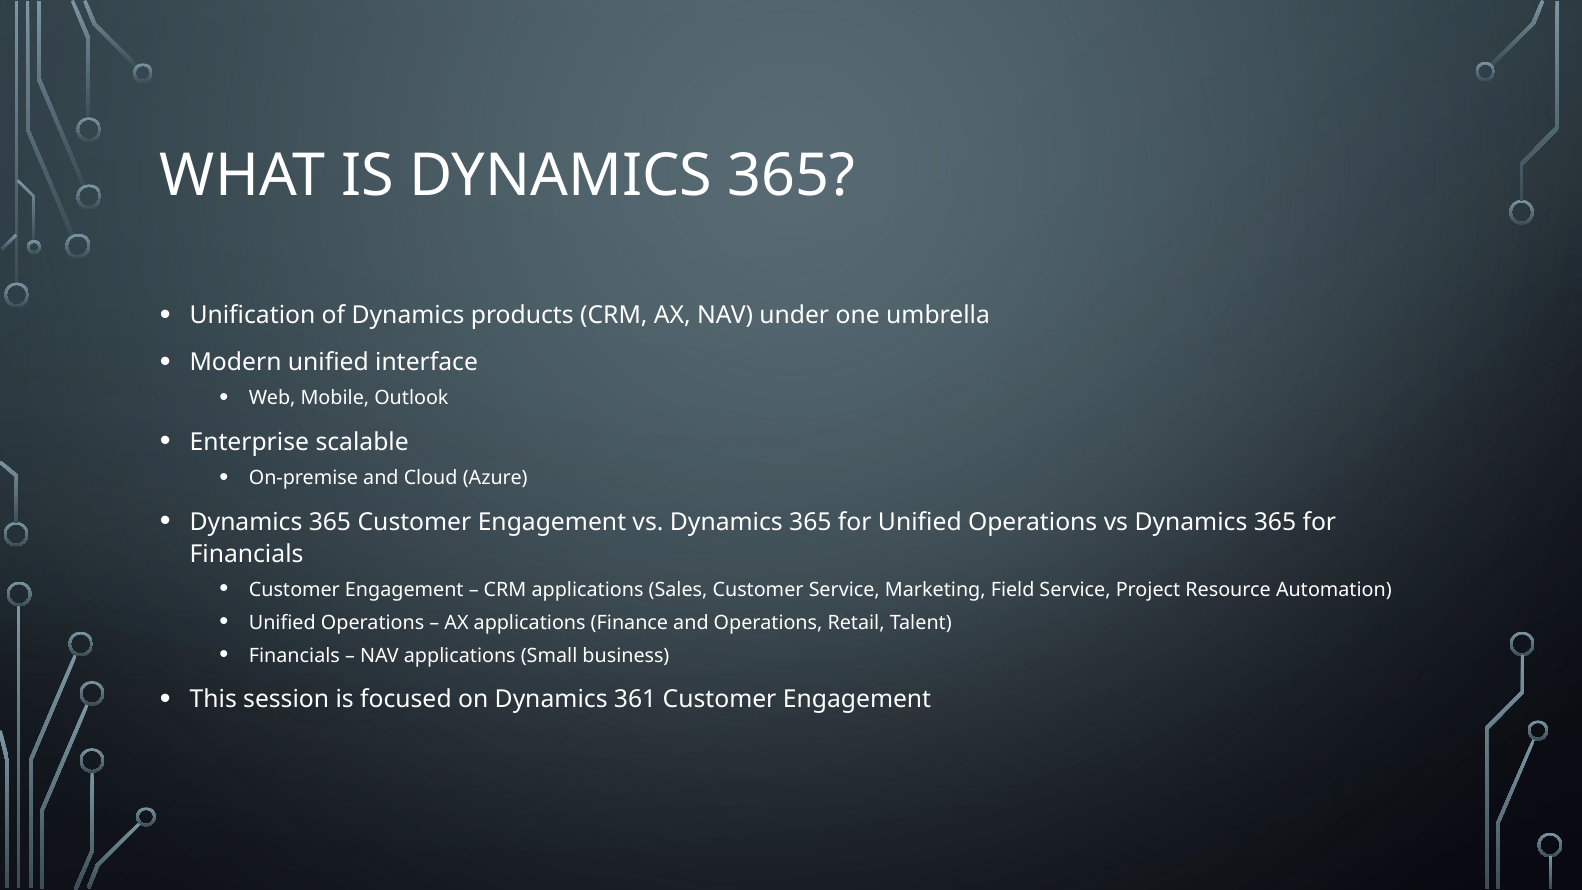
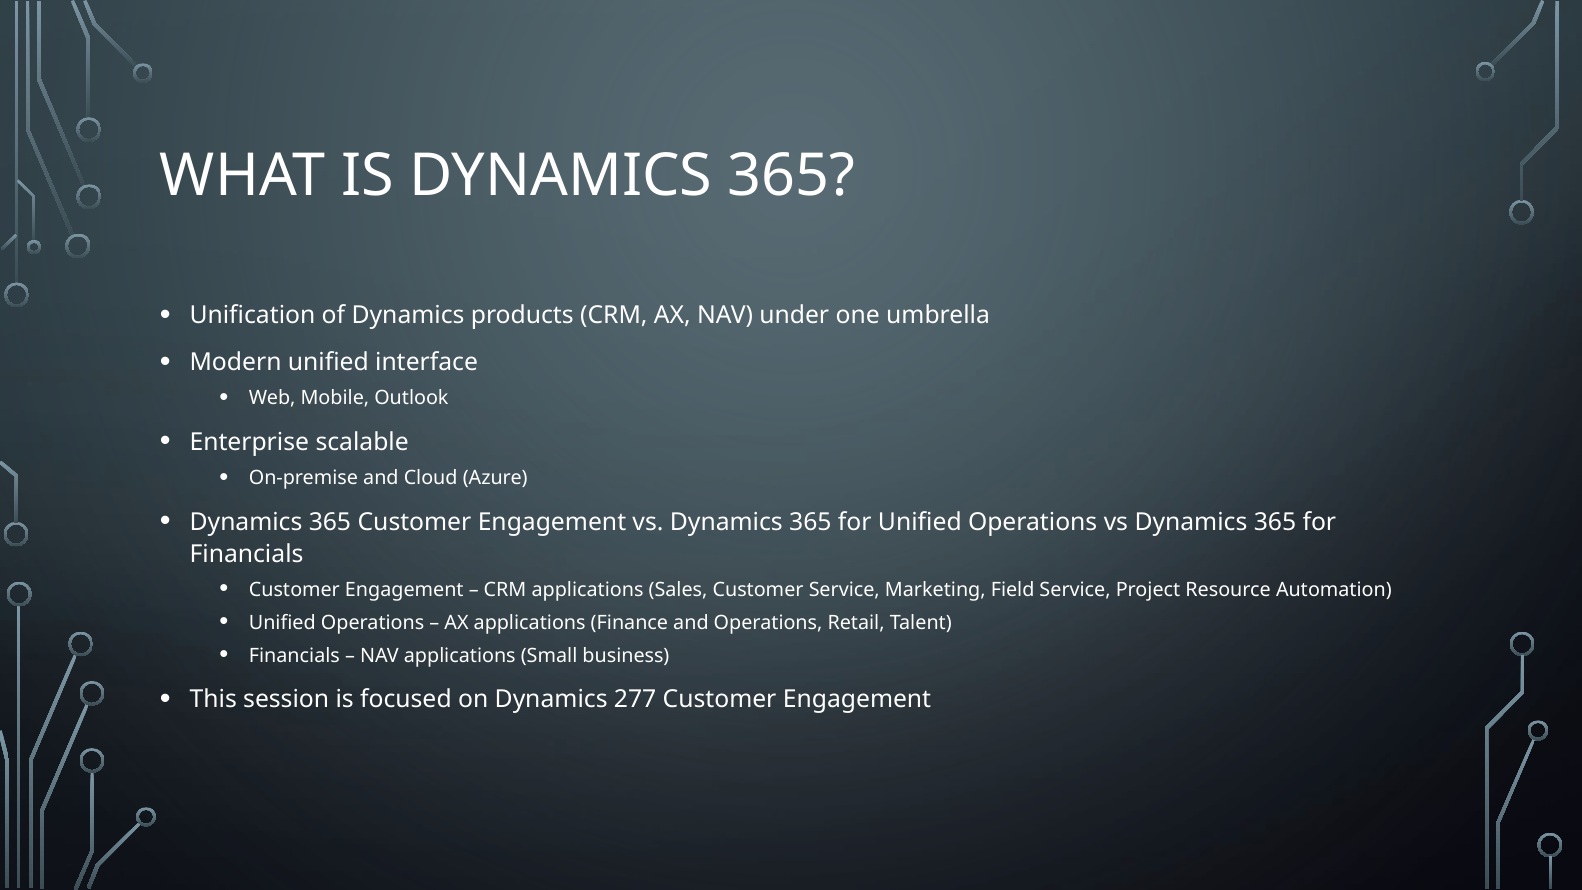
361: 361 -> 277
